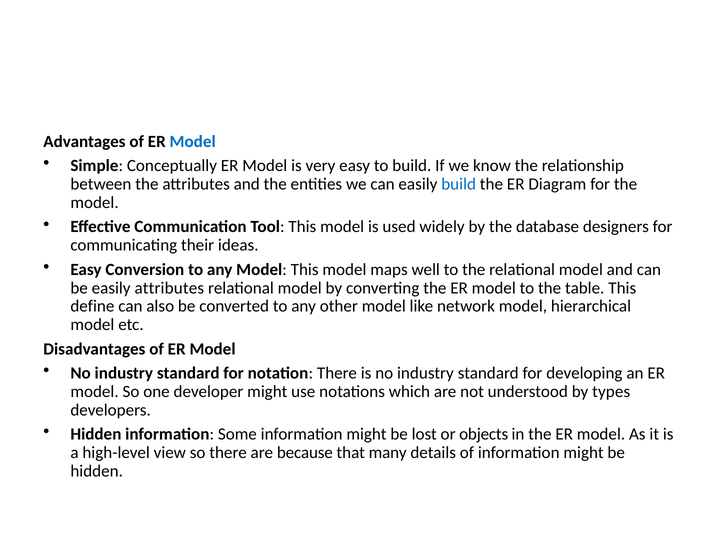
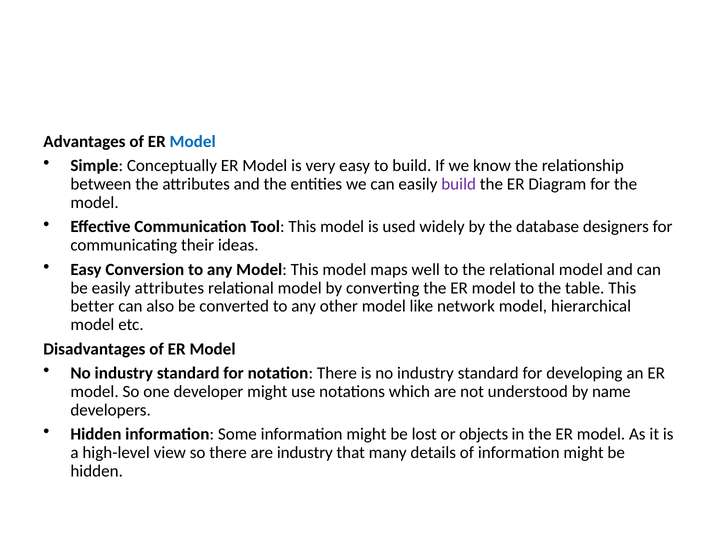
build at (459, 184) colour: blue -> purple
define: define -> better
types: types -> name
are because: because -> industry
